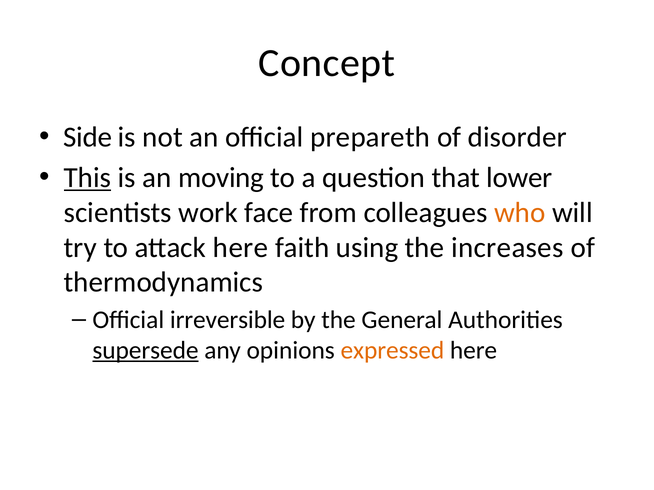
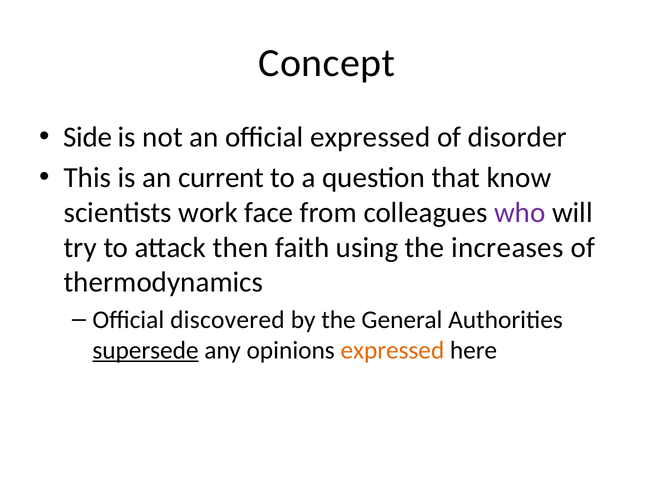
official prepareth: prepareth -> expressed
This underline: present -> none
moving: moving -> current
lower: lower -> know
who colour: orange -> purple
attack here: here -> then
irreversible: irreversible -> discovered
